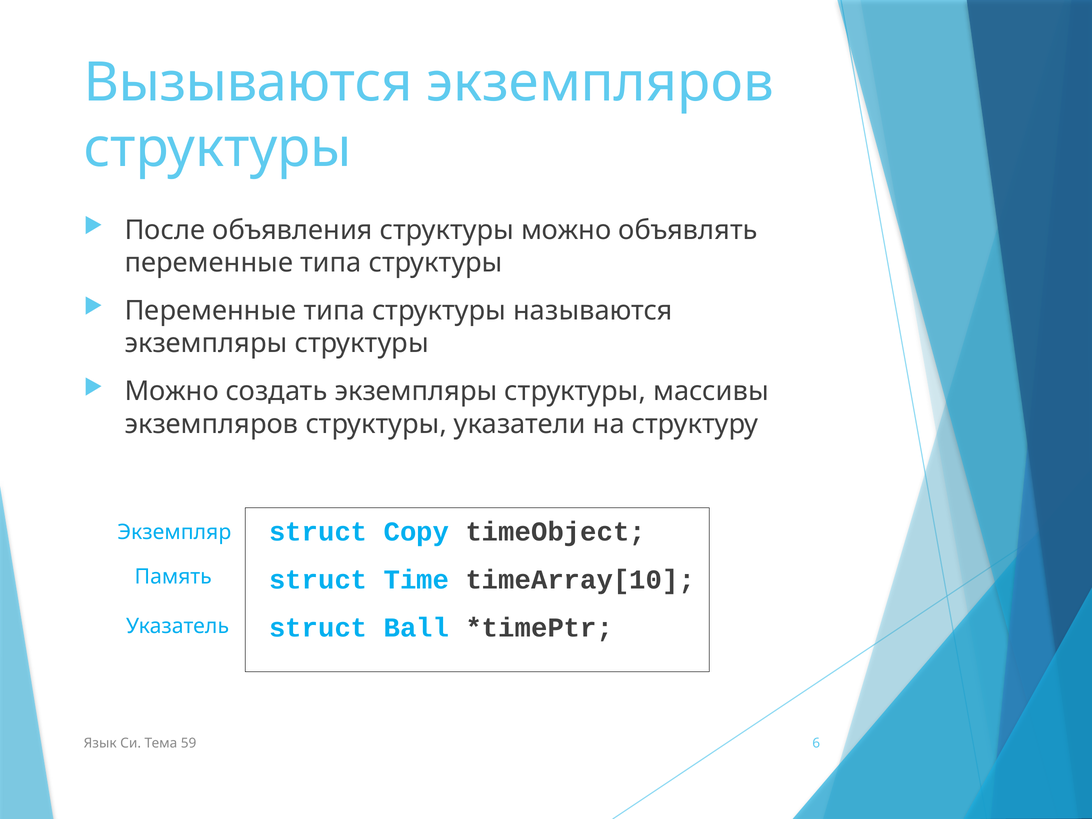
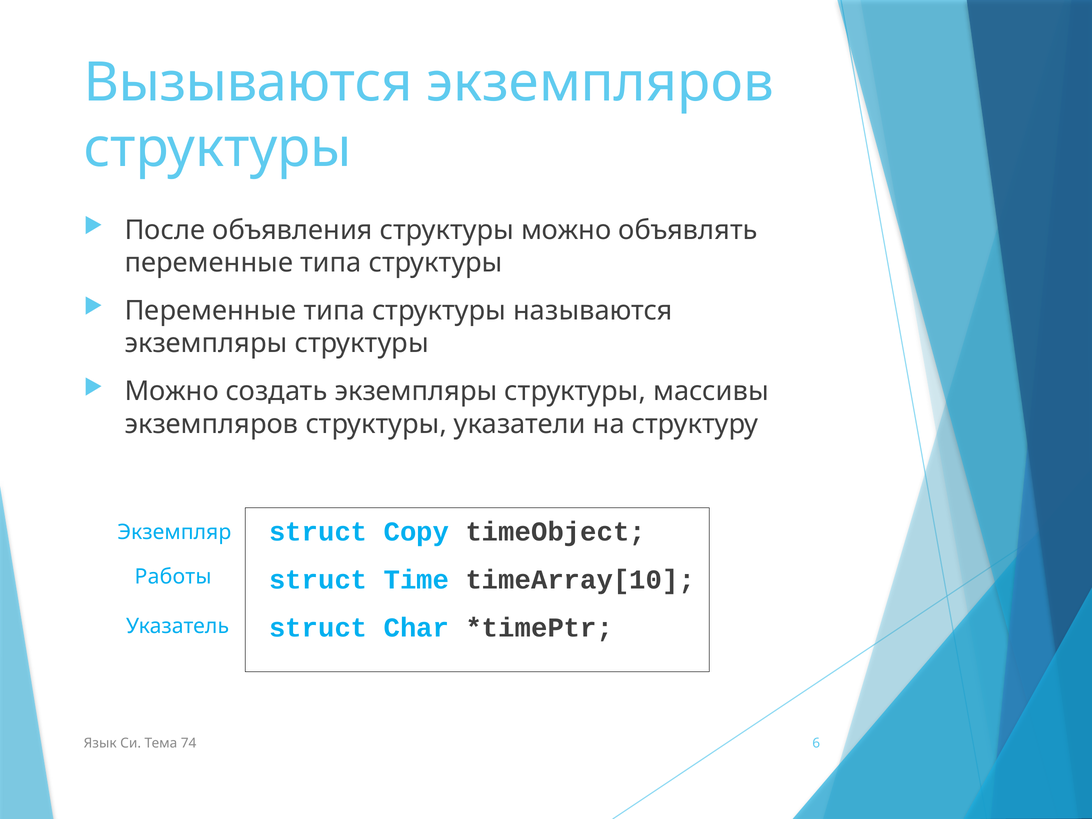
Память: Память -> Работы
Ball: Ball -> Char
59: 59 -> 74
